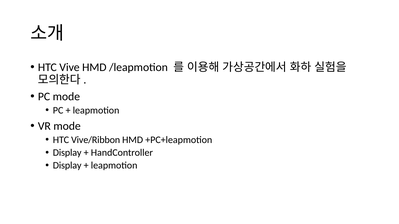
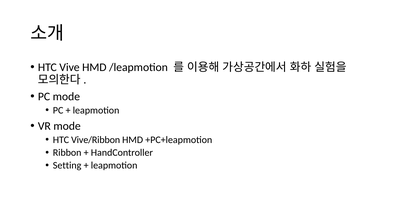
Display at (67, 153): Display -> Ribbon
Display at (67, 166): Display -> Setting
